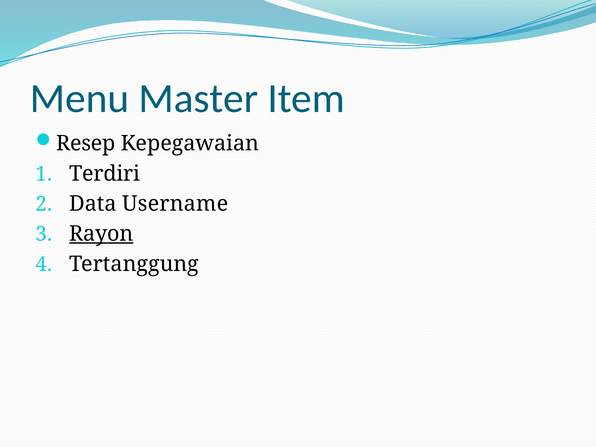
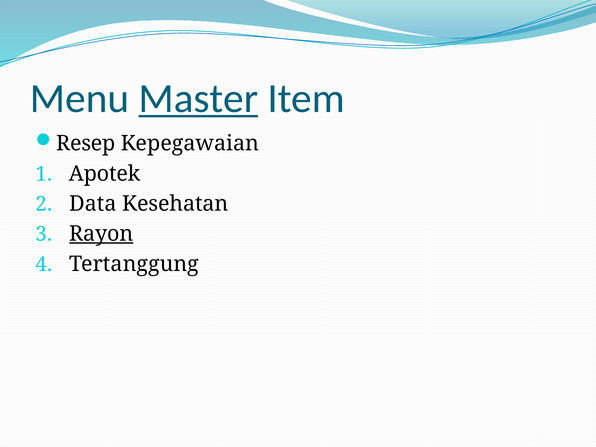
Master underline: none -> present
Terdiri: Terdiri -> Apotek
Username: Username -> Kesehatan
